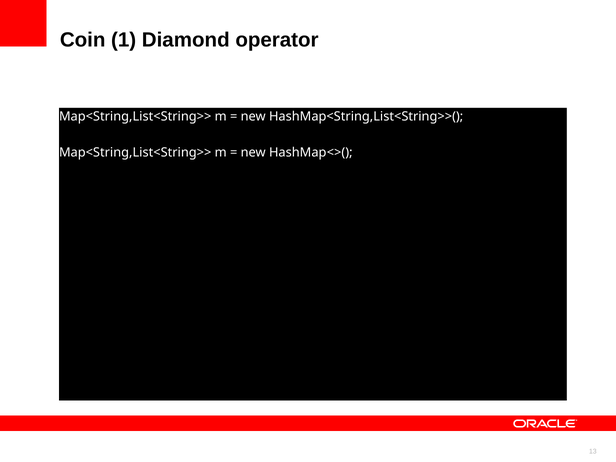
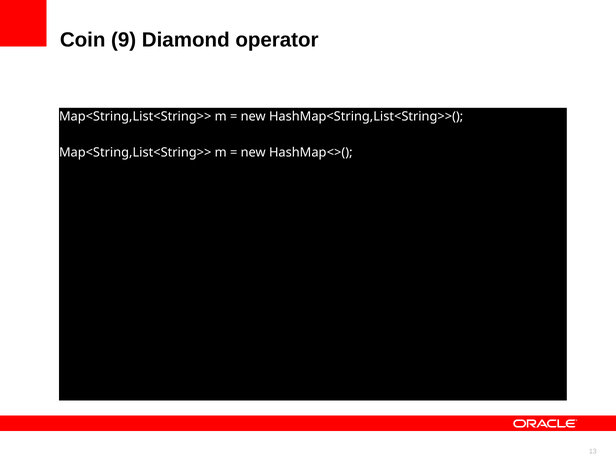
1: 1 -> 9
